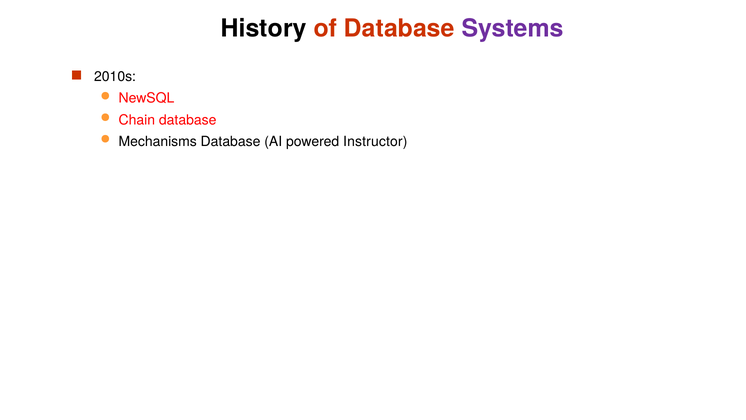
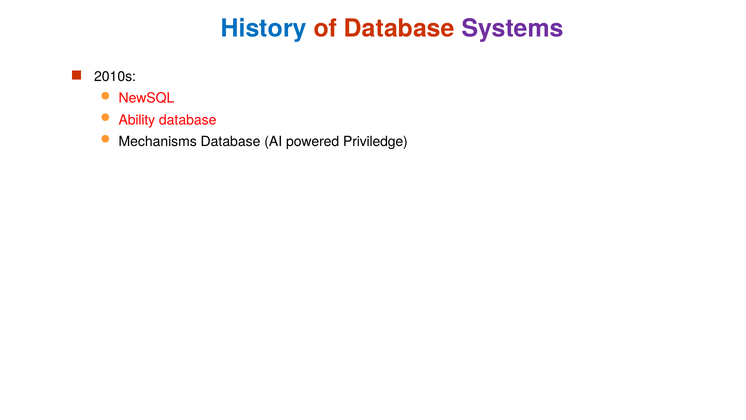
History colour: black -> blue
Chain: Chain -> Ability
Instructor: Instructor -> Priviledge
